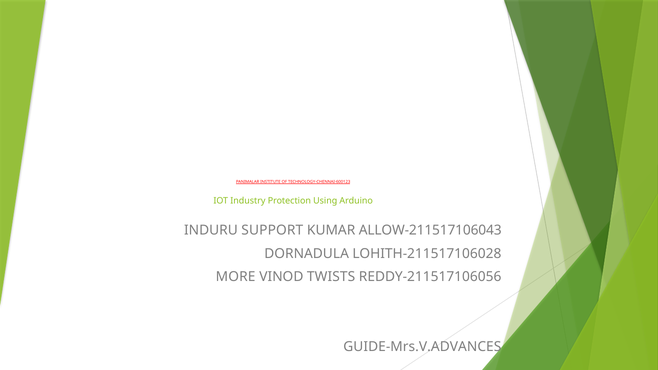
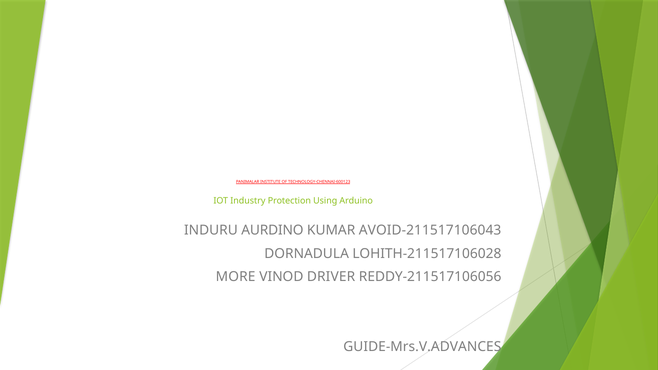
SUPPORT: SUPPORT -> AURDINO
ALLOW-211517106043: ALLOW-211517106043 -> AVOID-211517106043
TWISTS: TWISTS -> DRIVER
